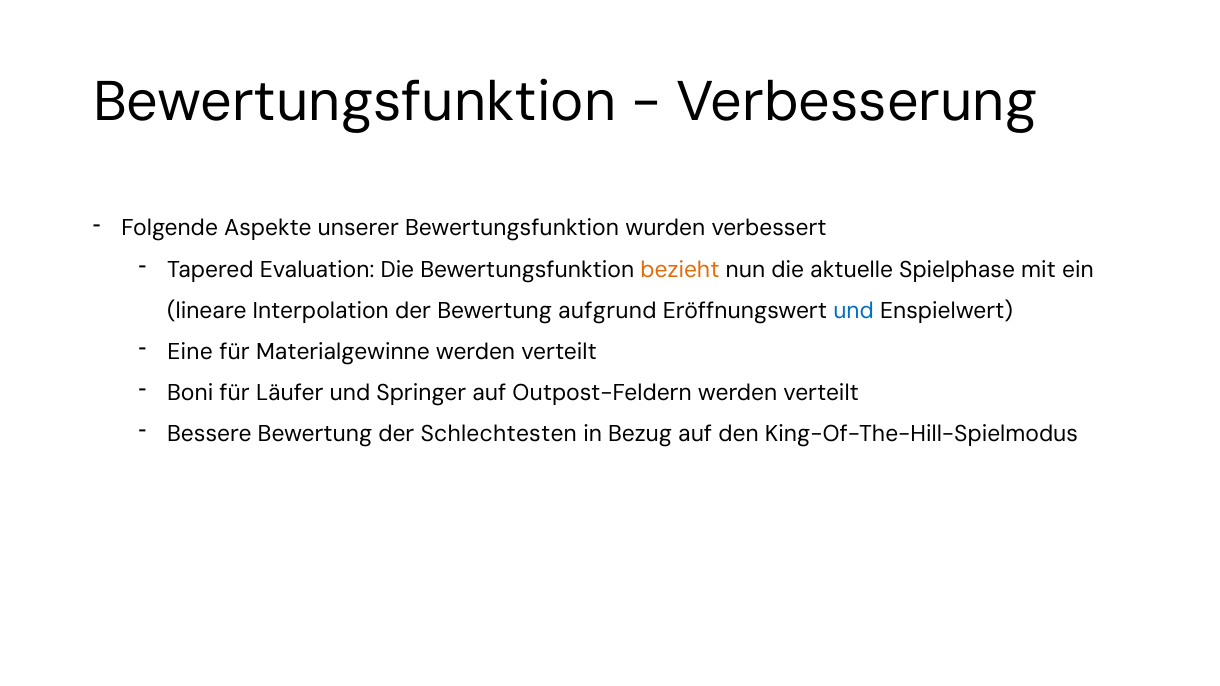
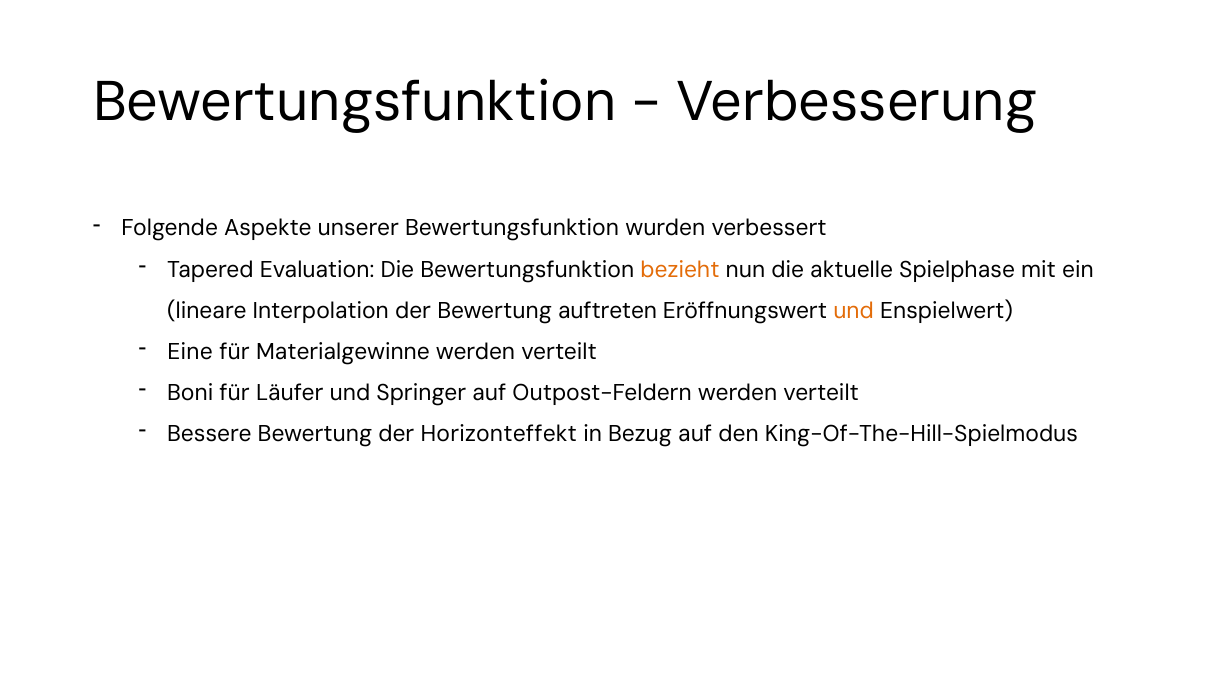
aufgrund: aufgrund -> auftreten
und at (854, 311) colour: blue -> orange
Schlechtesten: Schlechtesten -> Horizonteffekt
